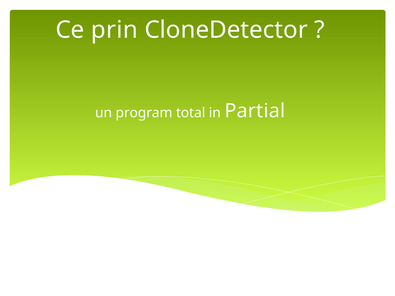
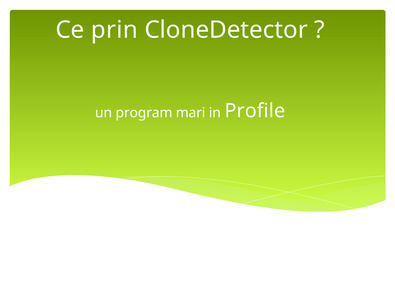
total: total -> mari
Partial: Partial -> Profile
